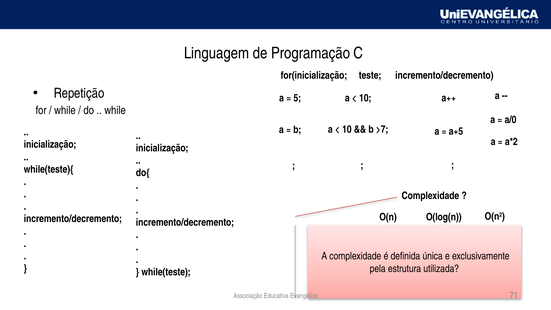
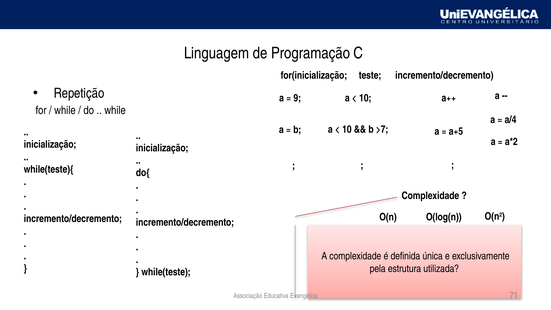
5: 5 -> 9
a/0: a/0 -> a/4
